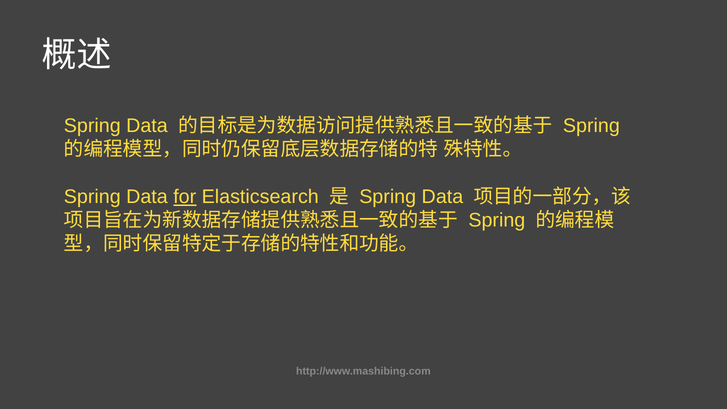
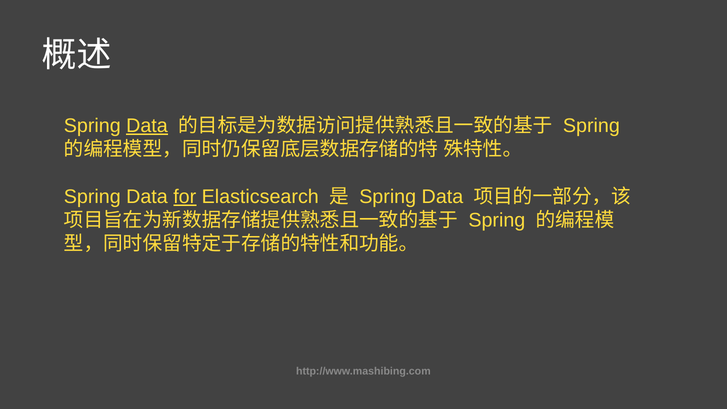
Data at (147, 126) underline: none -> present
